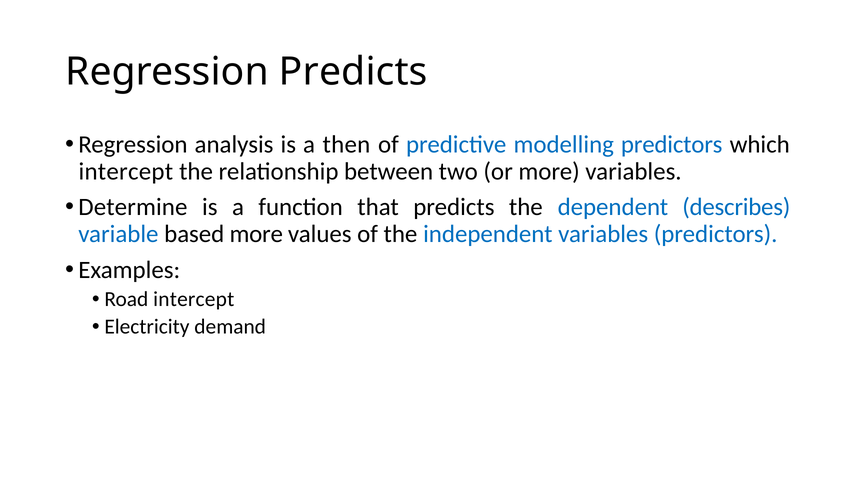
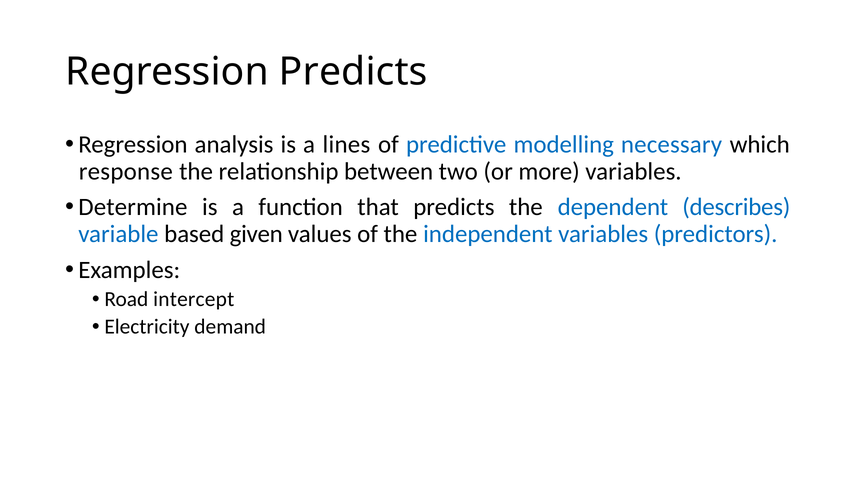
then: then -> lines
modelling predictors: predictors -> necessary
intercept at (126, 171): intercept -> response
based more: more -> given
